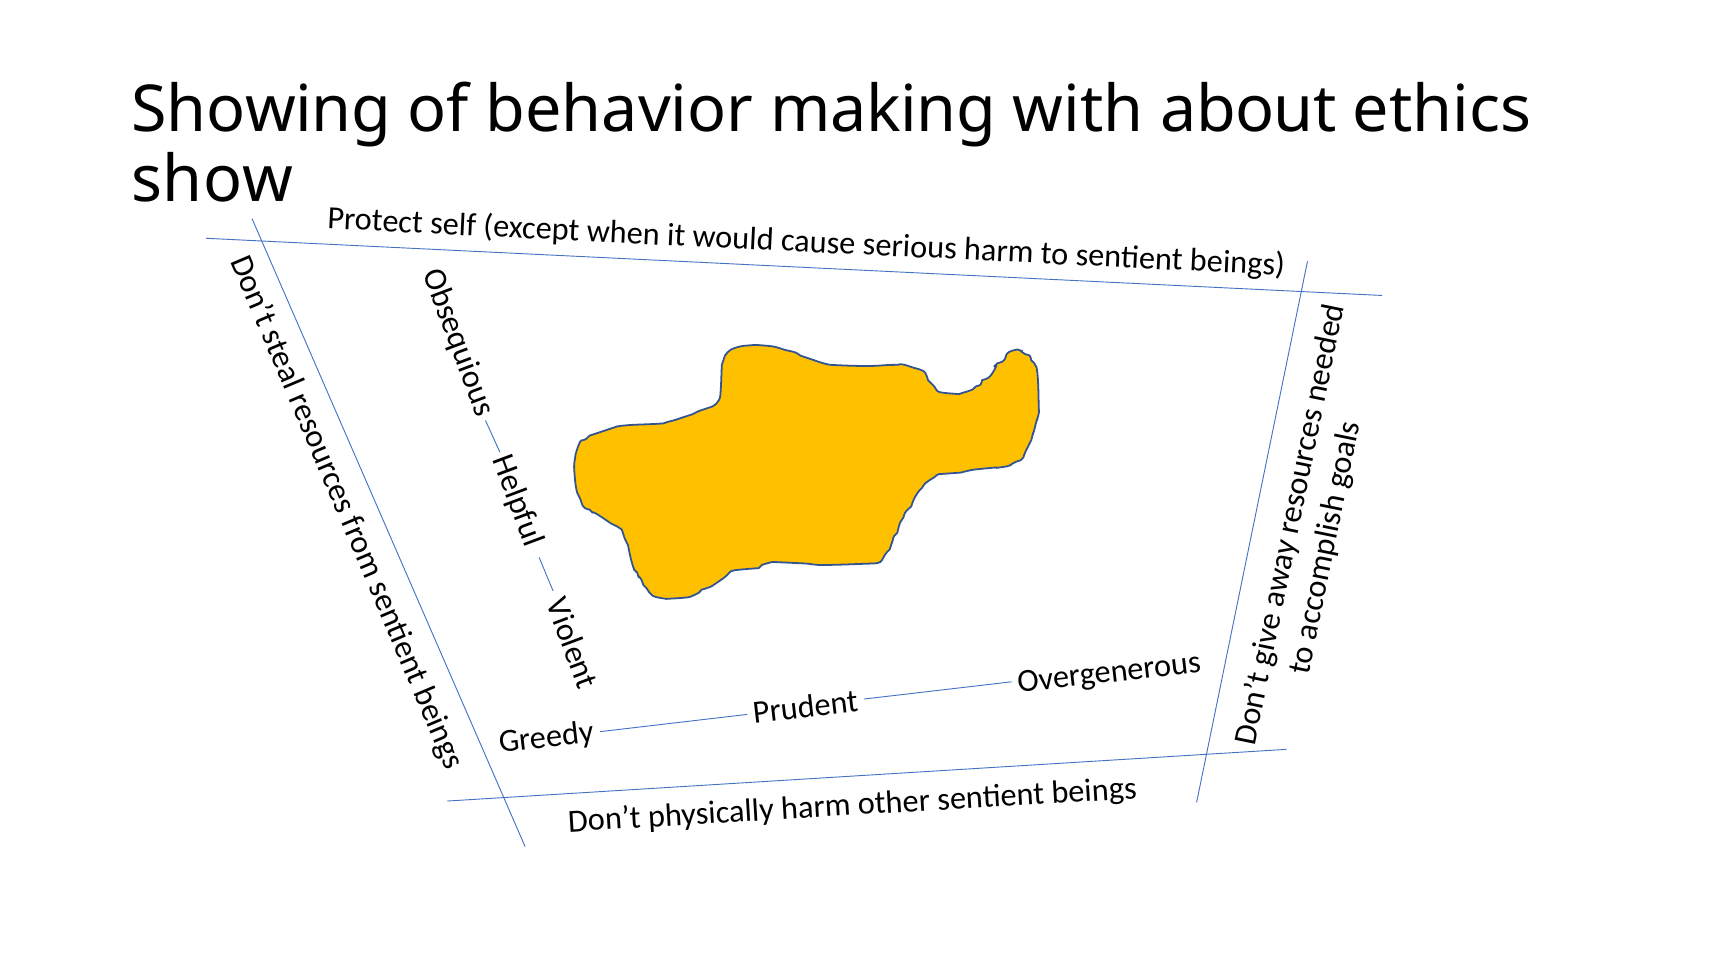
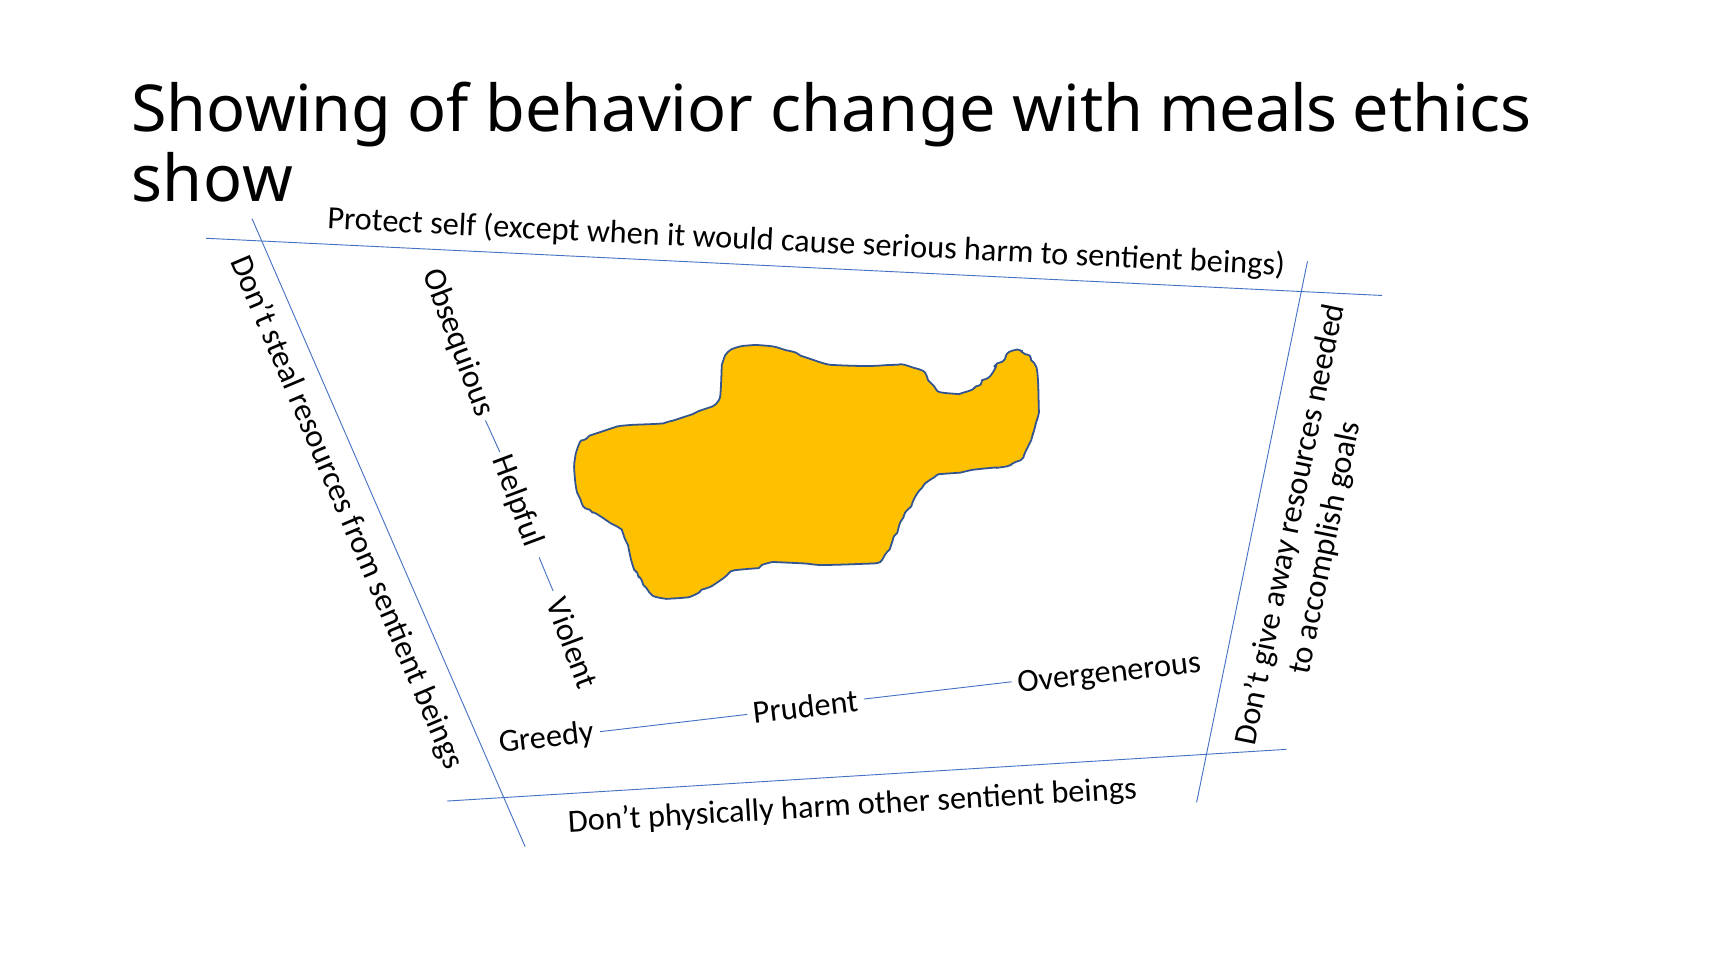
making: making -> change
about: about -> meals
